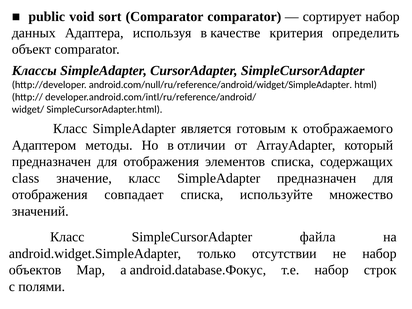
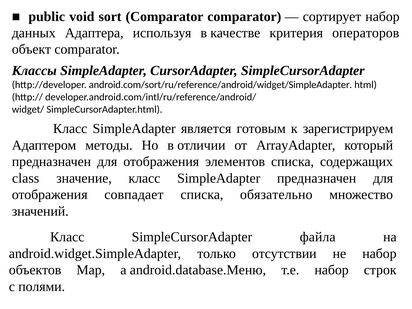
определить: определить -> операторов
android.com/null/ru/reference/android/widget/SimpleAdapter: android.com/null/ru/reference/android/widget/SimpleAdapter -> android.com/sort/ru/reference/android/widget/SimpleAdapter
отображаемого: отображаемого -> зарегистрируем
используйте: используйте -> обязательно
android.database.Фокус: android.database.Фокус -> android.database.Меню
